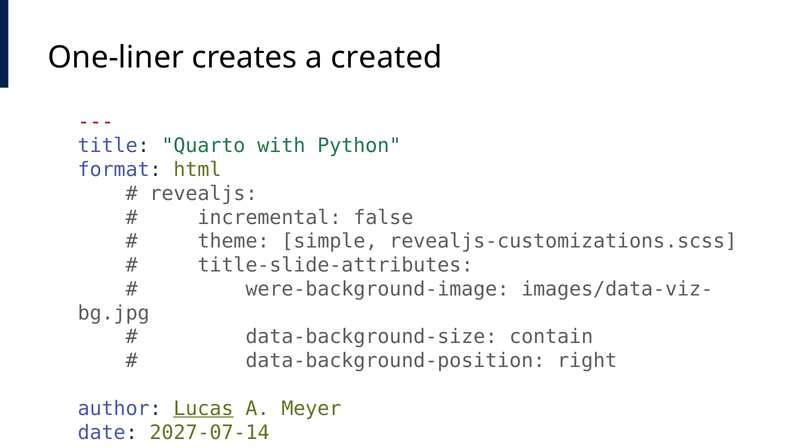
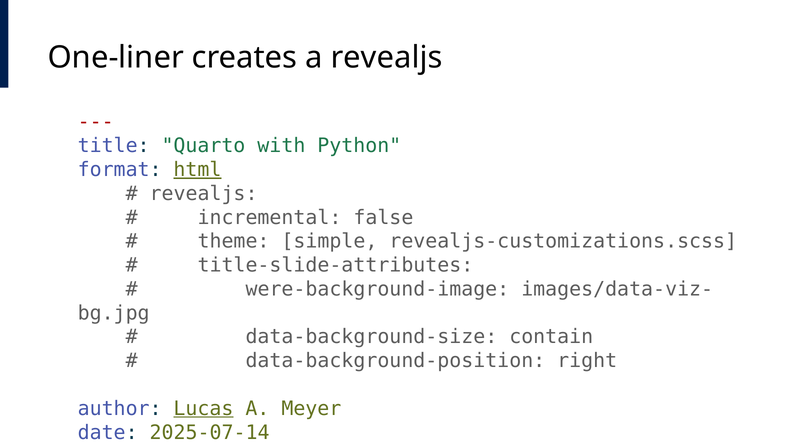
a created: created -> revealjs
html at (197, 170) underline: none -> present
2027-07-14: 2027-07-14 -> 2025-07-14
